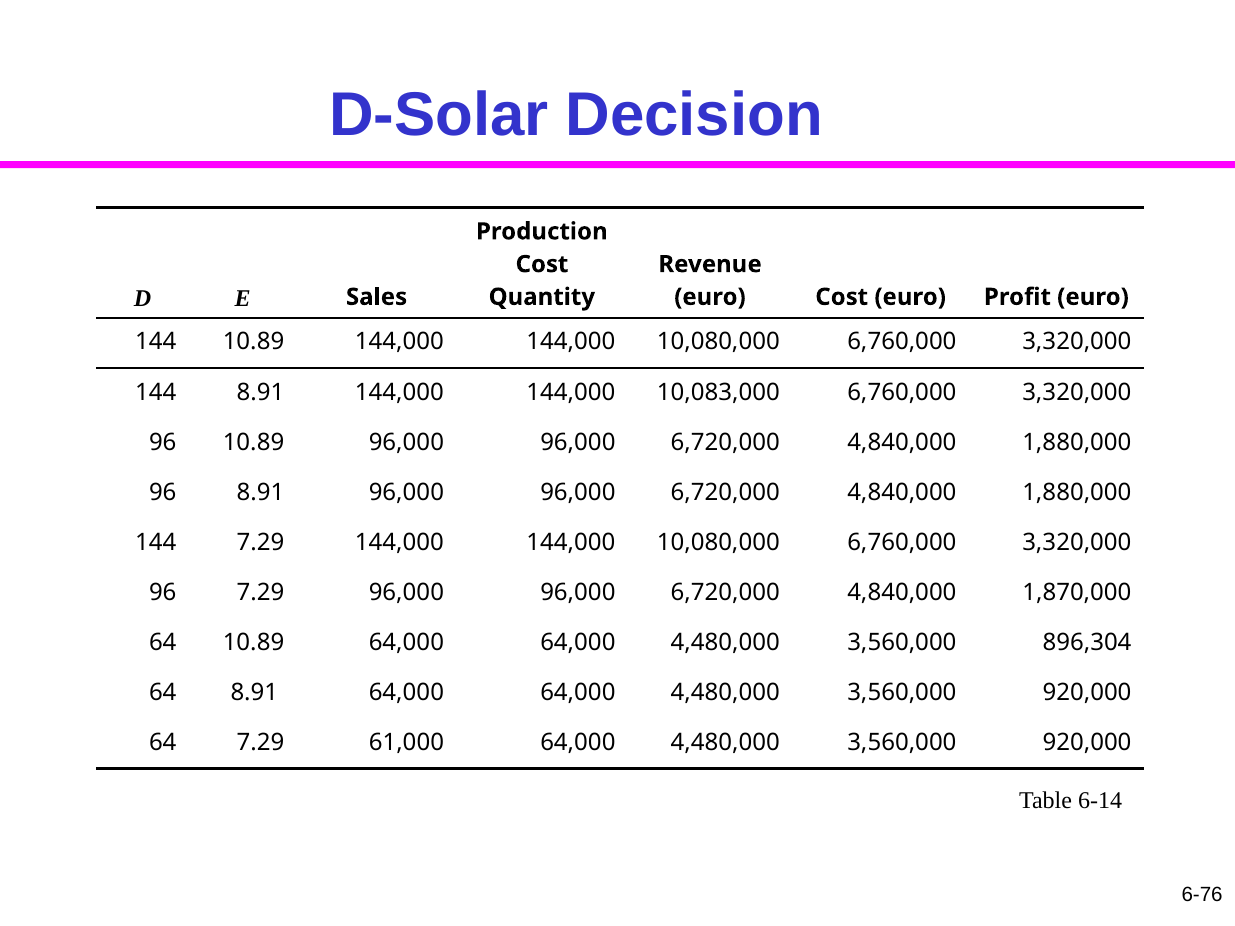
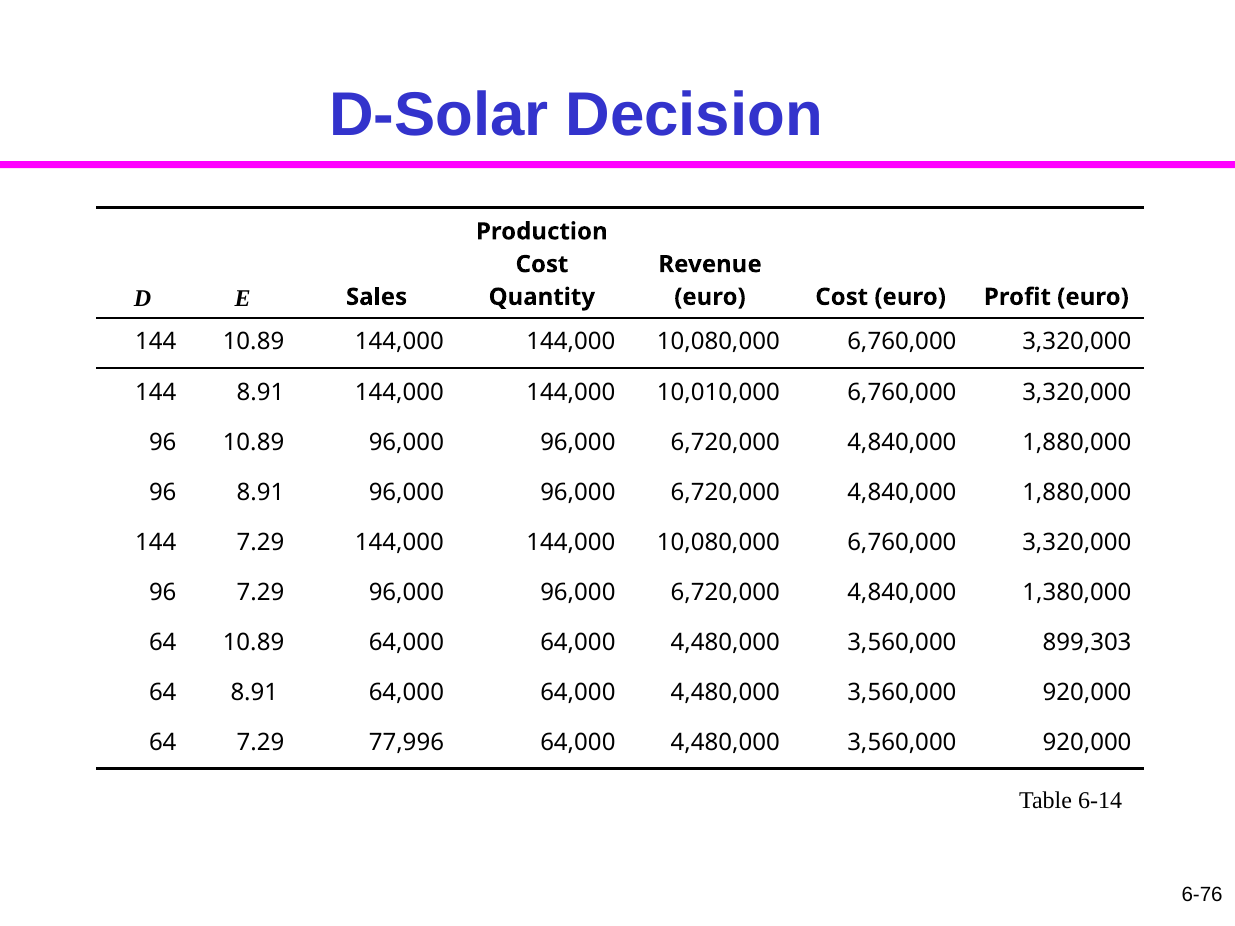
10,083,000: 10,083,000 -> 10,010,000
1,870,000: 1,870,000 -> 1,380,000
896,304: 896,304 -> 899,303
61,000: 61,000 -> 77,996
